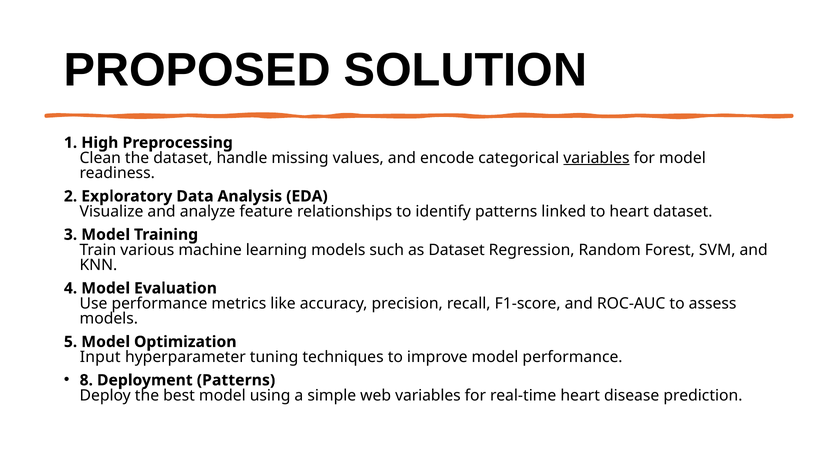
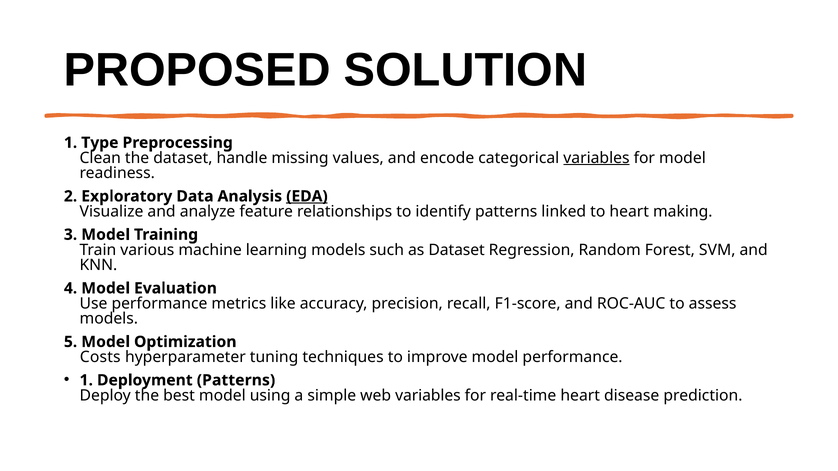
High: High -> Type
EDA underline: none -> present
heart dataset: dataset -> making
Input: Input -> Costs
8 at (86, 380): 8 -> 1
